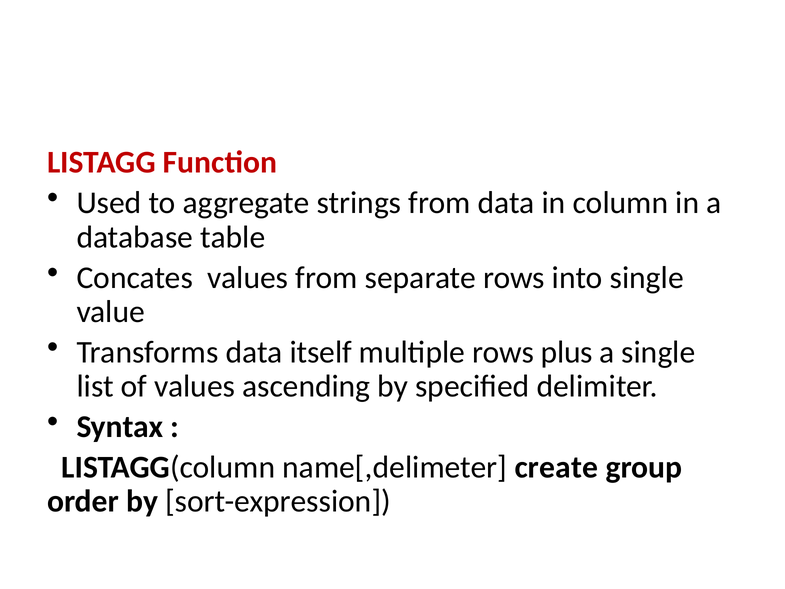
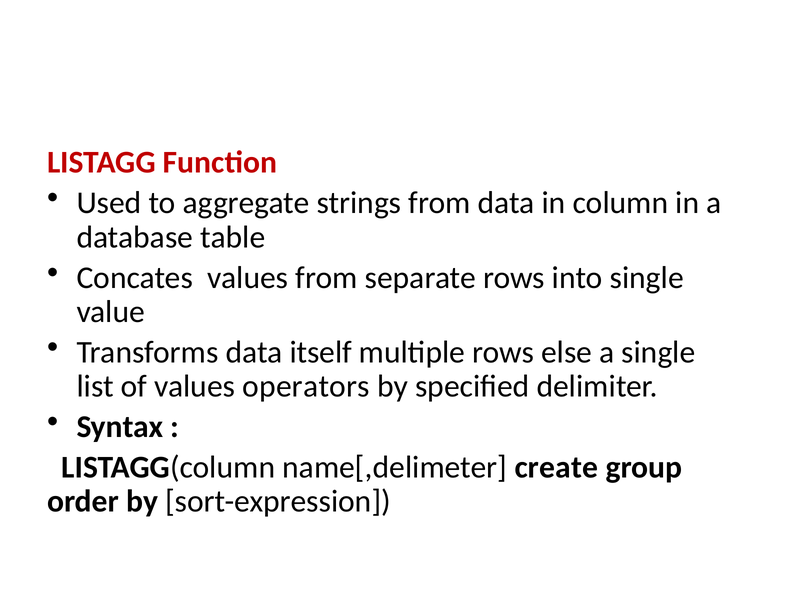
plus: plus -> else
ascending: ascending -> operators
